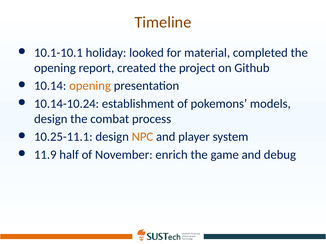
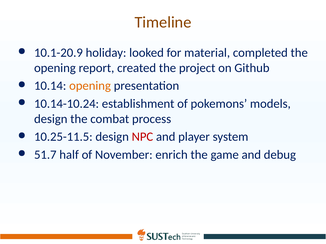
10.1-10.1: 10.1-10.1 -> 10.1-20.9
10.25-11.1: 10.25-11.1 -> 10.25-11.5
NPC colour: orange -> red
11.9: 11.9 -> 51.7
